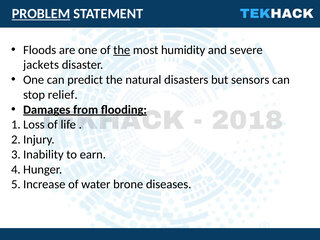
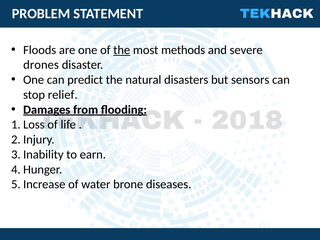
PROBLEM underline: present -> none
humidity: humidity -> methods
jackets: jackets -> drones
